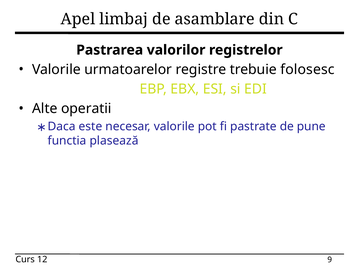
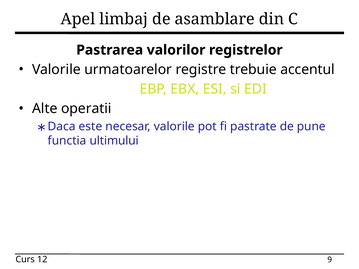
folosesc: folosesc -> accentul
plasează: plasează -> ultimului
